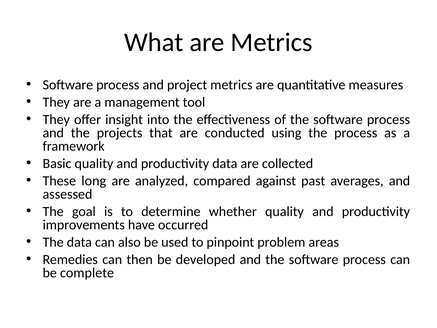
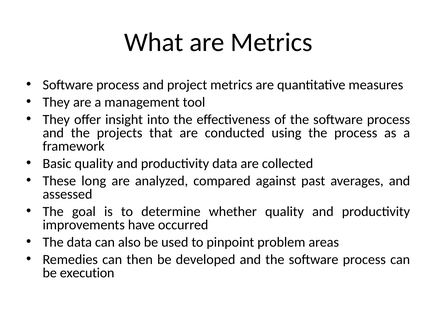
complete: complete -> execution
